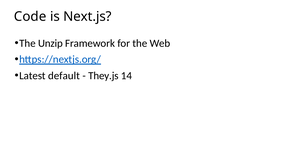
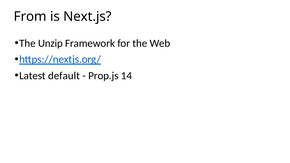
Code: Code -> From
They.js: They.js -> Prop.js
